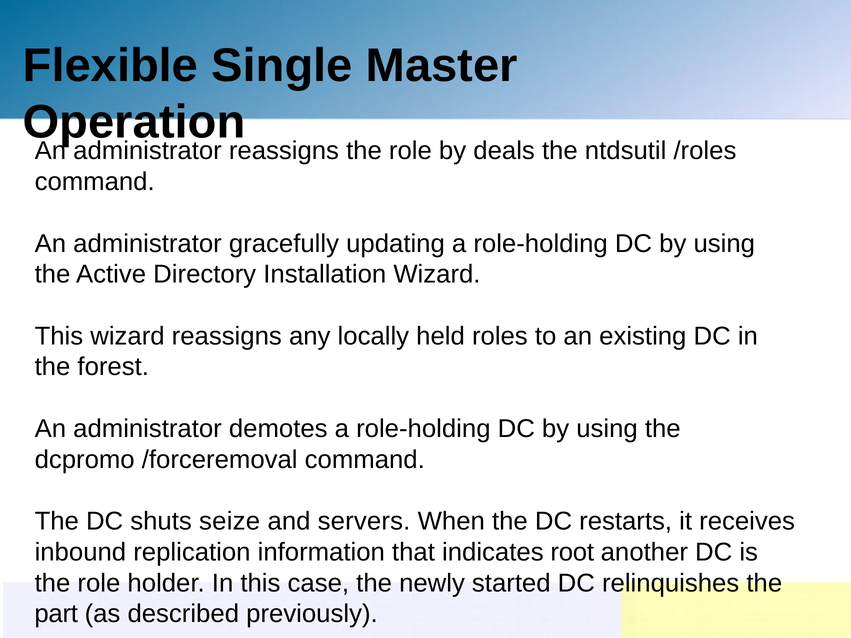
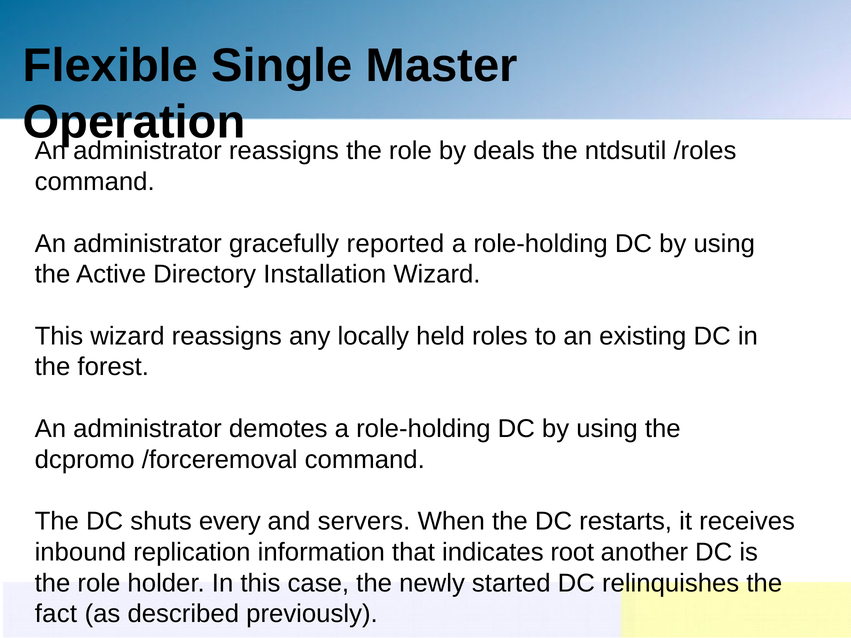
updating: updating -> reported
seize: seize -> every
part: part -> fact
